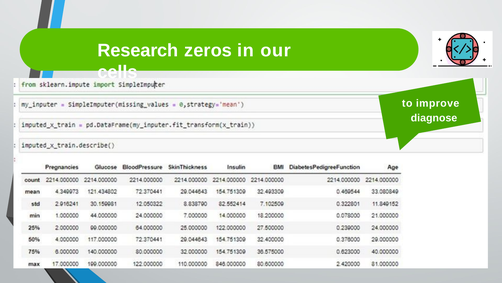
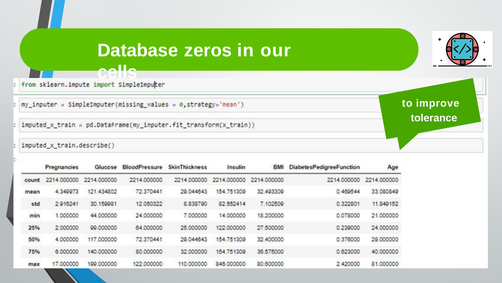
Research: Research -> Database
diagnose: diagnose -> tolerance
